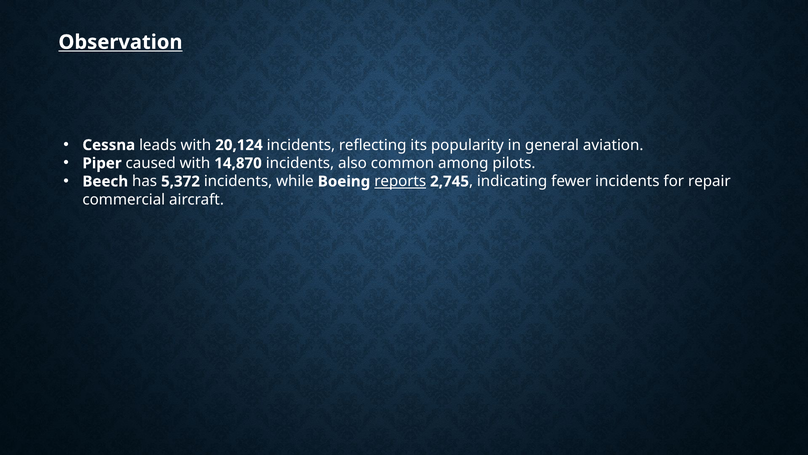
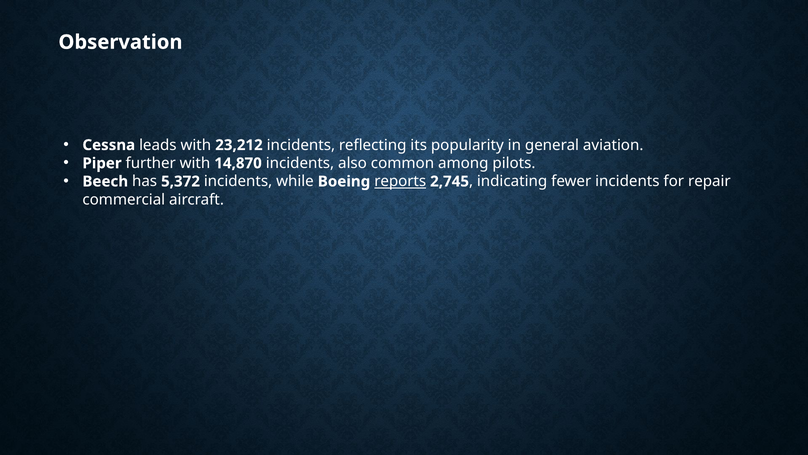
Observation underline: present -> none
20,124: 20,124 -> 23,212
caused: caused -> further
